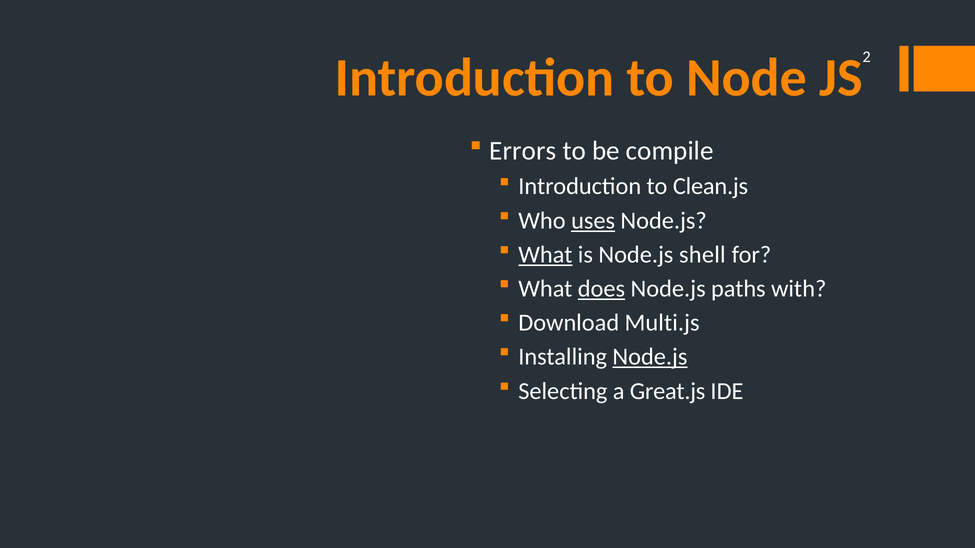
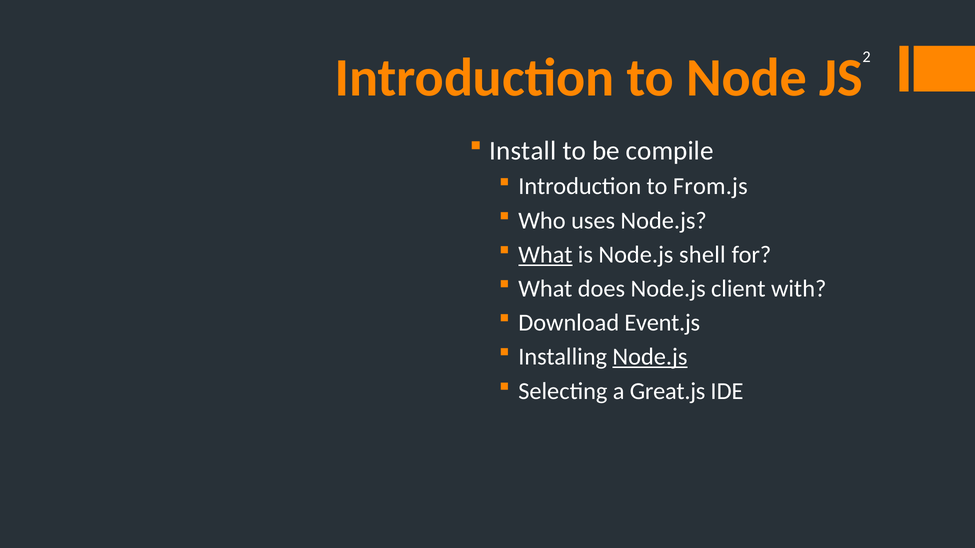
Errors: Errors -> Install
Clean.js: Clean.js -> From.js
uses underline: present -> none
does underline: present -> none
paths: paths -> client
Multi.js: Multi.js -> Event.js
